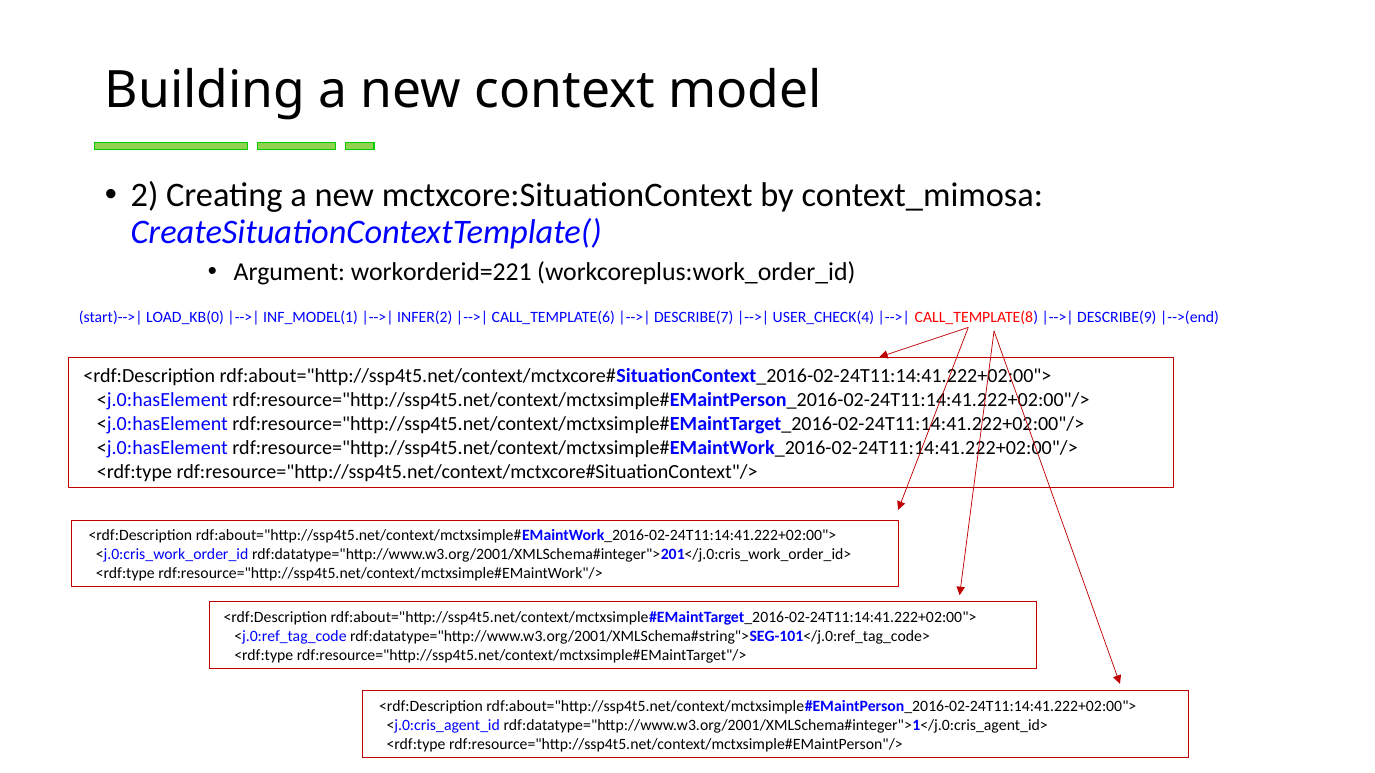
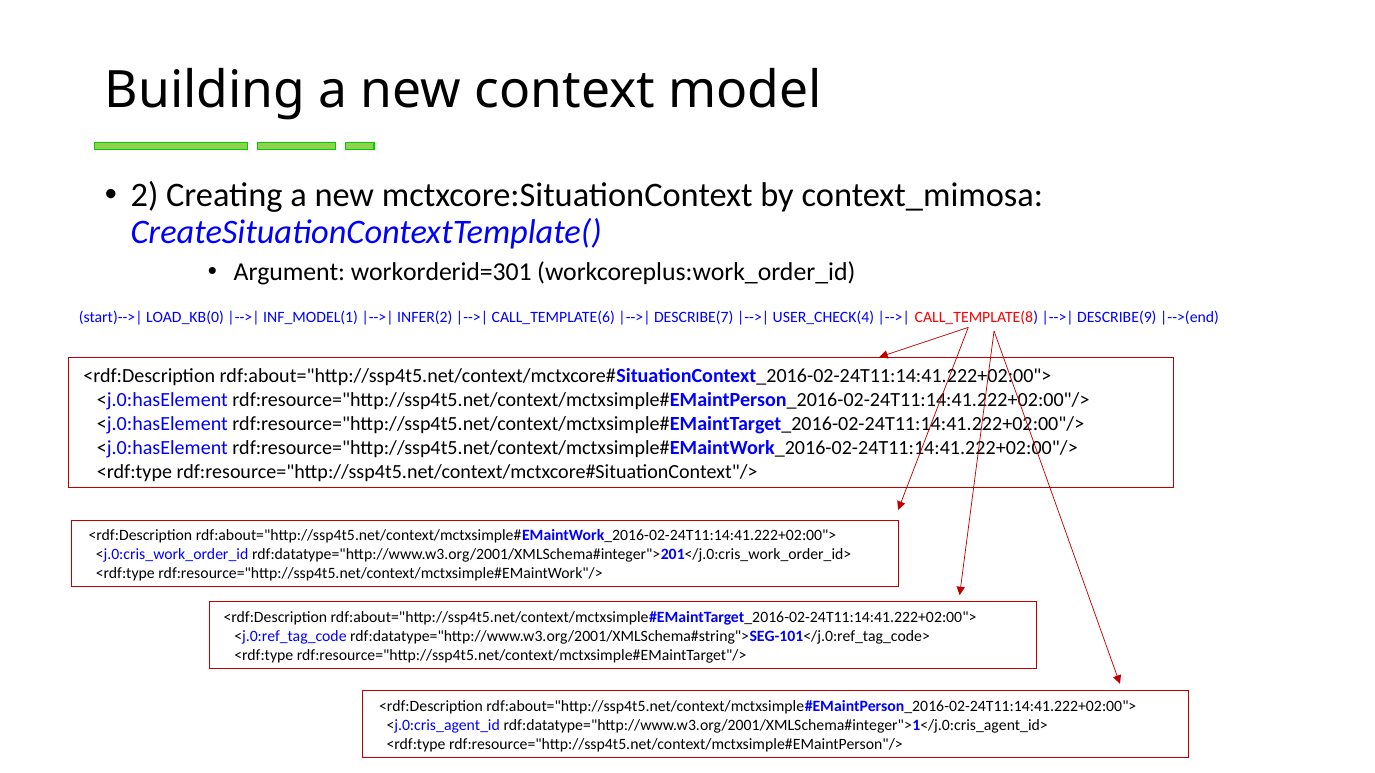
workorderid=221: workorderid=221 -> workorderid=301
